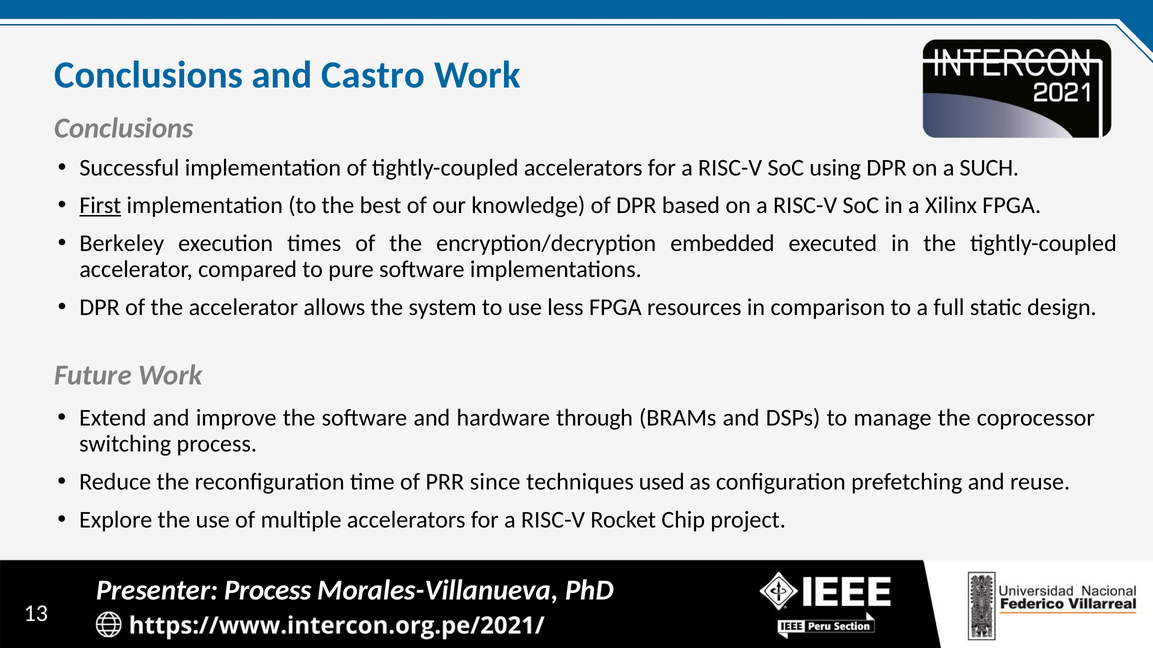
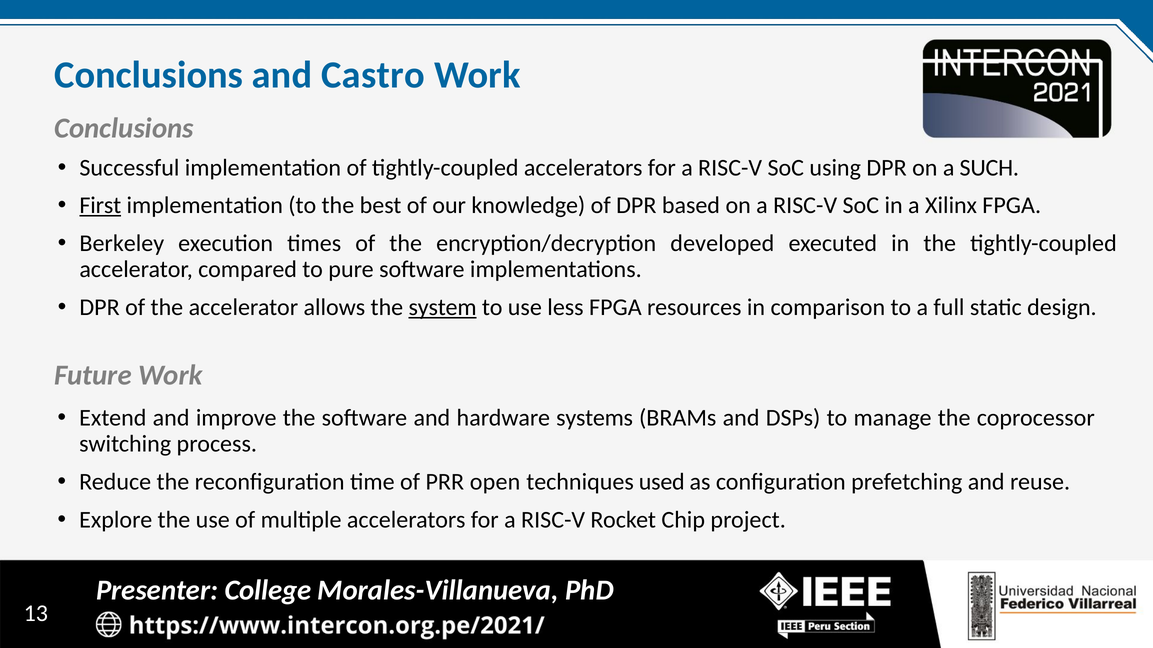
embedded: embedded -> developed
system underline: none -> present
through: through -> systems
since: since -> open
Presenter Process: Process -> College
